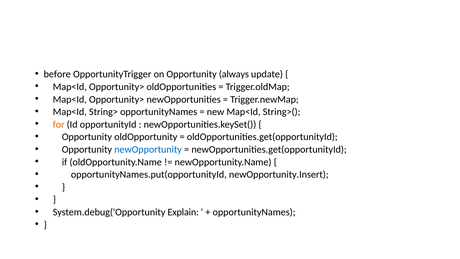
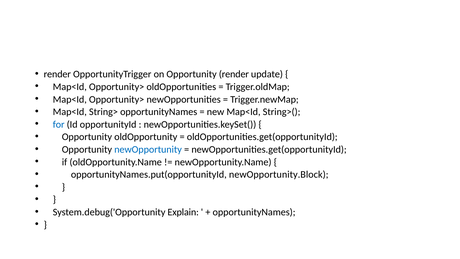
before at (57, 74): before -> render
Opportunity always: always -> render
for colour: orange -> blue
newOpportunity.Insert: newOpportunity.Insert -> newOpportunity.Block
